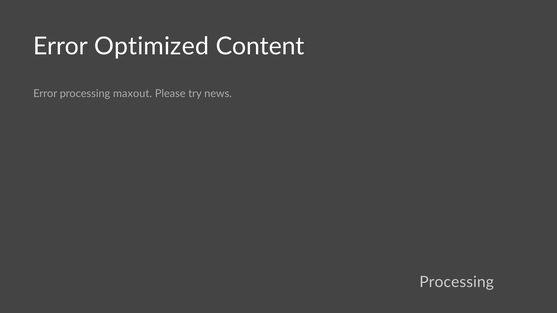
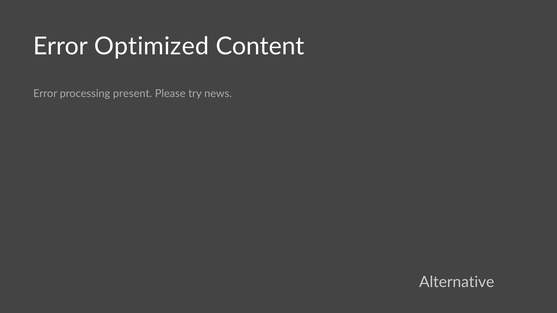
maxout: maxout -> present
Processing at (457, 282): Processing -> Alternative
